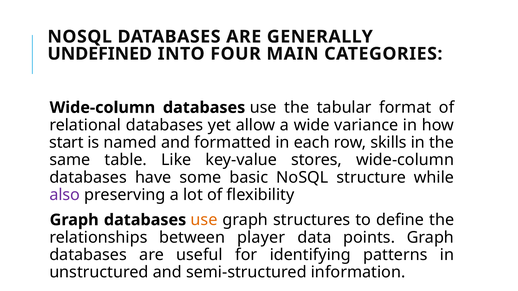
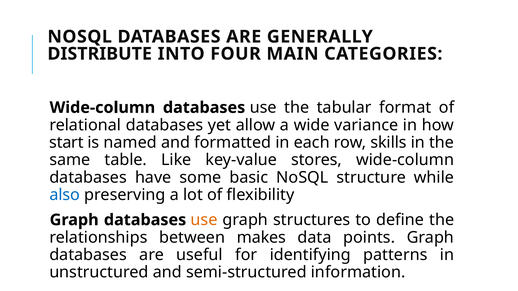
UNDEFINED: UNDEFINED -> DISTRIBUTE
also colour: purple -> blue
player: player -> makes
